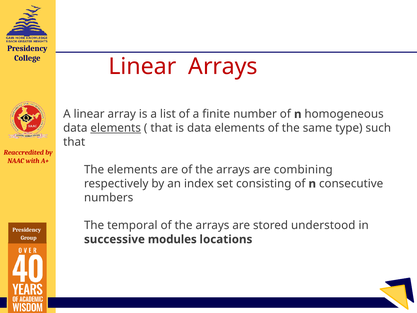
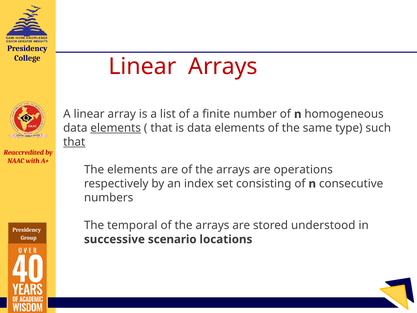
that at (74, 142) underline: none -> present
combining: combining -> operations
modules: modules -> scenario
